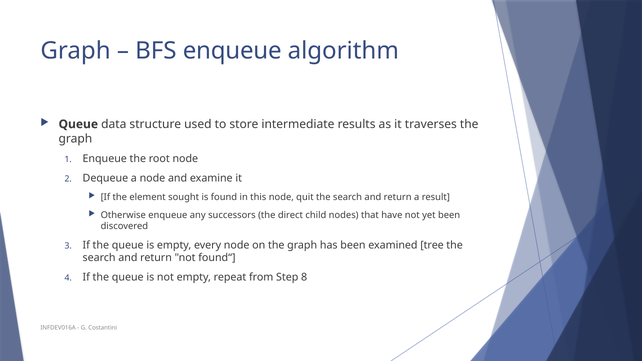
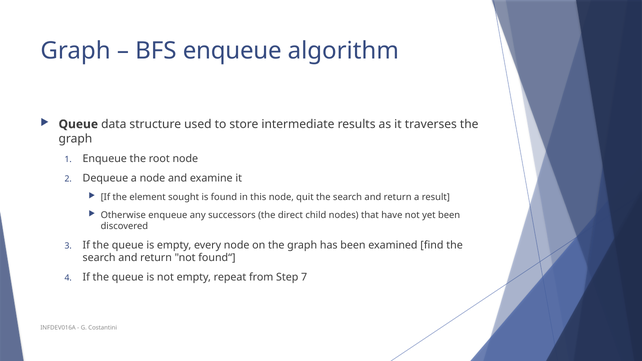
tree: tree -> find
8: 8 -> 7
